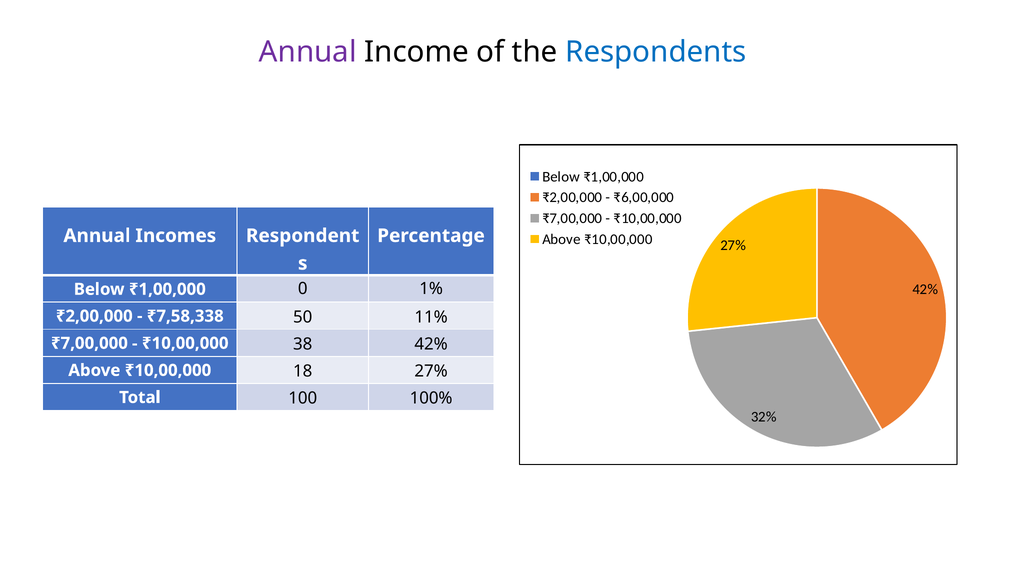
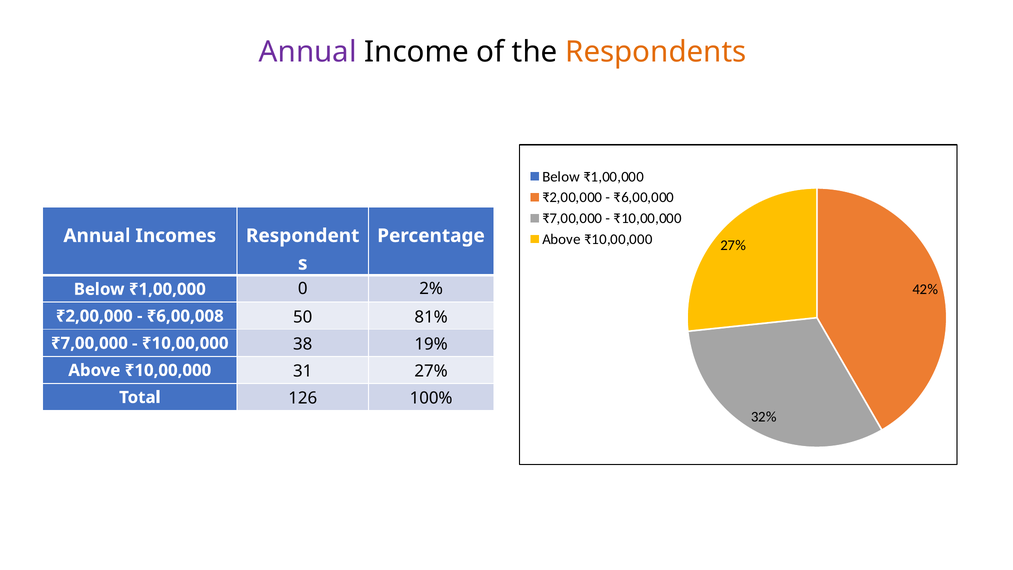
Respondents colour: blue -> orange
1%: 1% -> 2%
₹7,58,338: ₹7,58,338 -> ₹6,00,008
11%: 11% -> 81%
38 42%: 42% -> 19%
18: 18 -> 31
100: 100 -> 126
